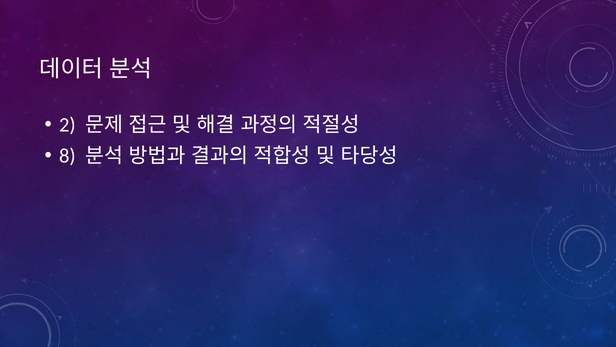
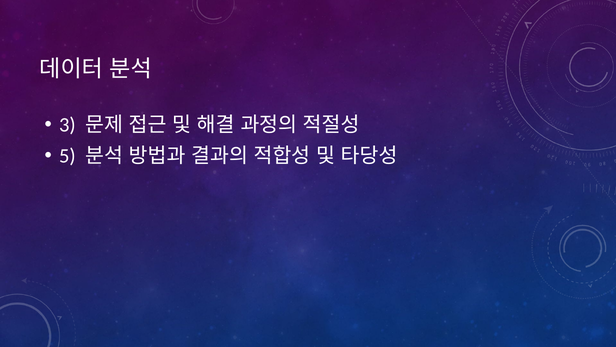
2: 2 -> 3
8: 8 -> 5
